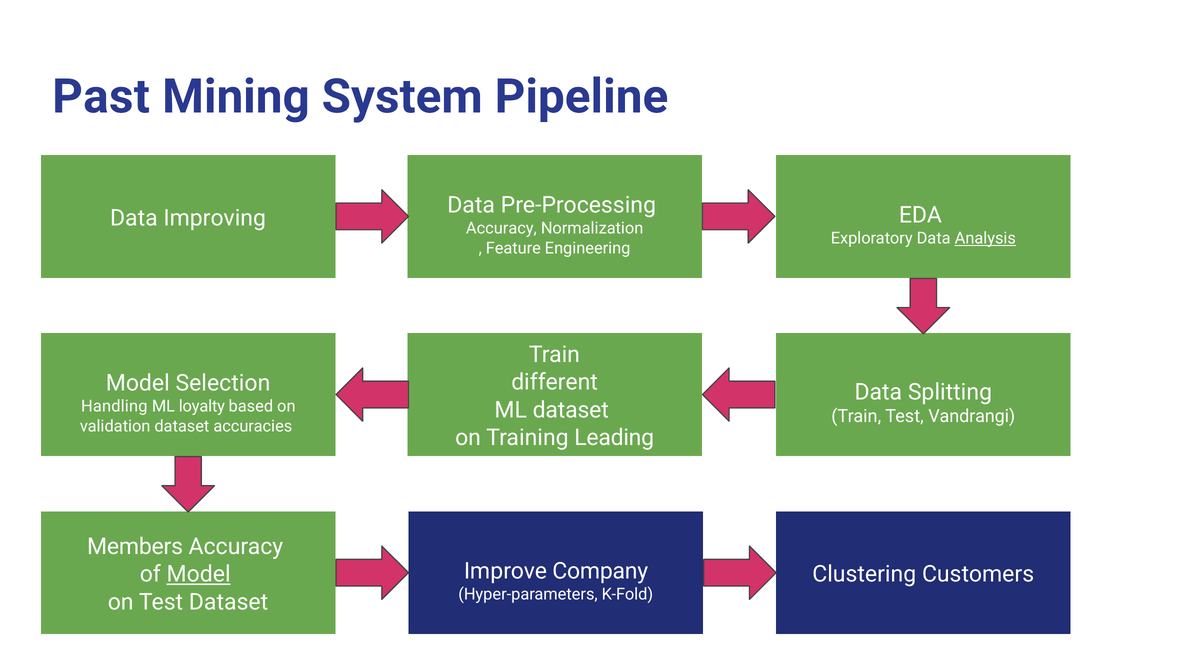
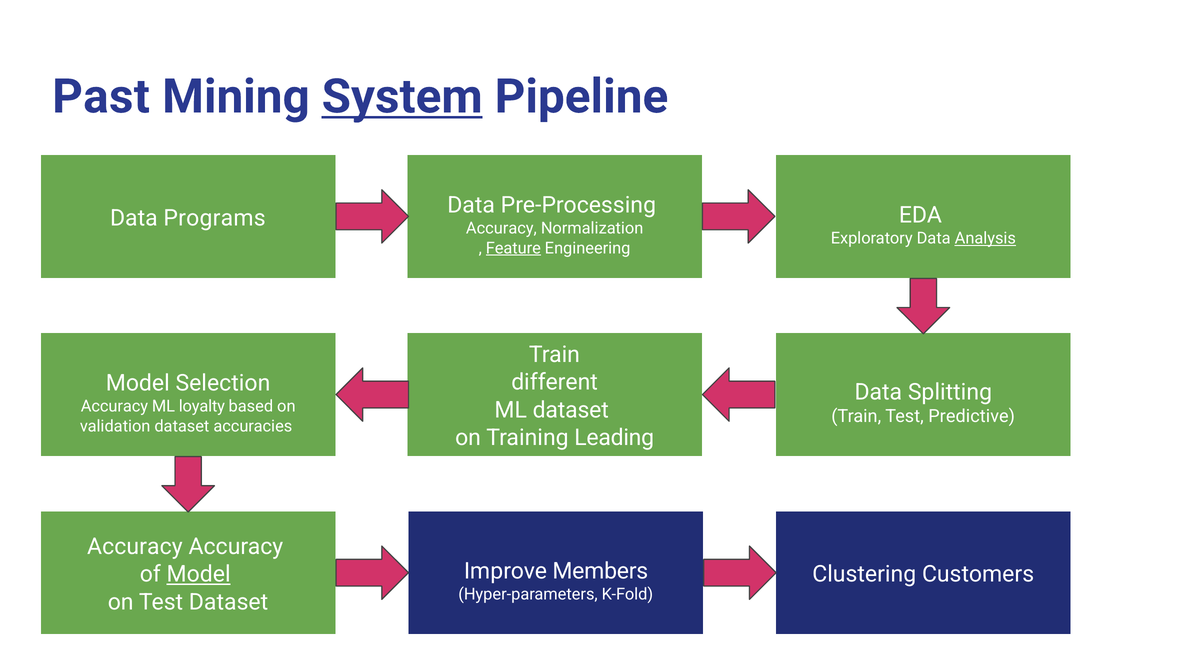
System underline: none -> present
Improving: Improving -> Programs
Feature underline: none -> present
Handling at (114, 407): Handling -> Accuracy
Vandrangi: Vandrangi -> Predictive
Members at (135, 547): Members -> Accuracy
Company: Company -> Members
